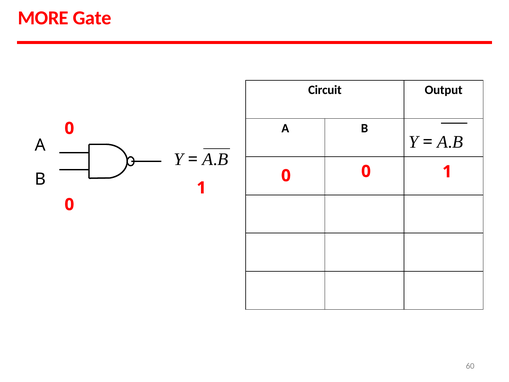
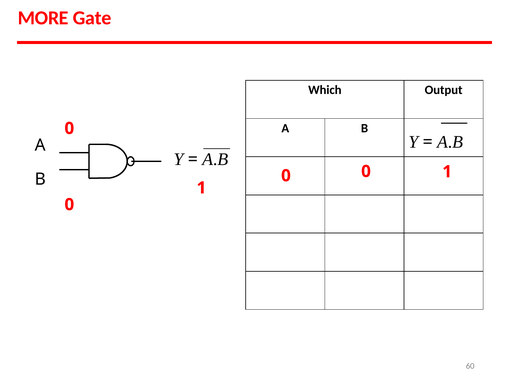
Circuit: Circuit -> Which
